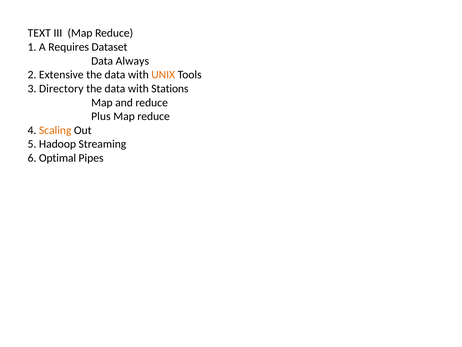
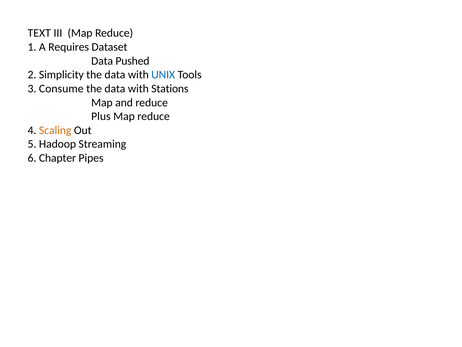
Always: Always -> Pushed
Extensive: Extensive -> Simplicity
UNIX colour: orange -> blue
Directory: Directory -> Consume
Optimal: Optimal -> Chapter
